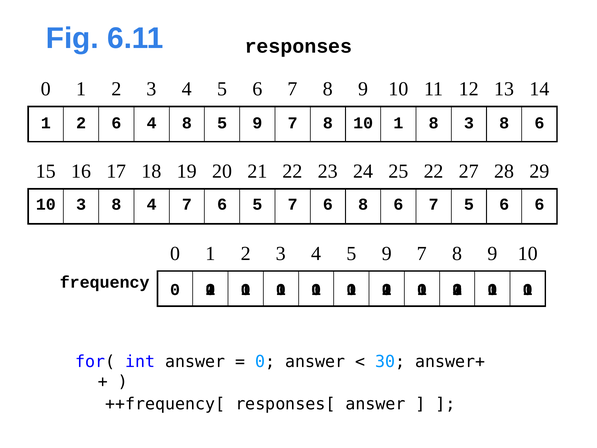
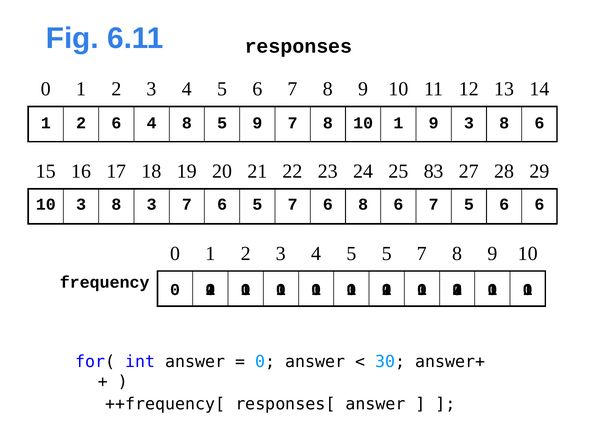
1 8: 8 -> 9
25 22: 22 -> 83
8 4: 4 -> 3
4 5 9: 9 -> 5
